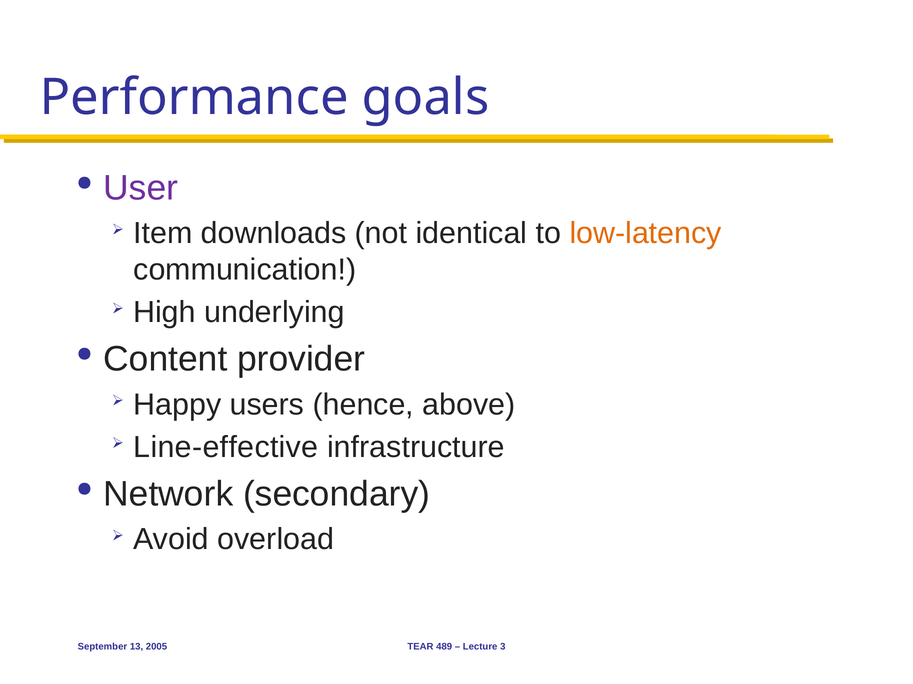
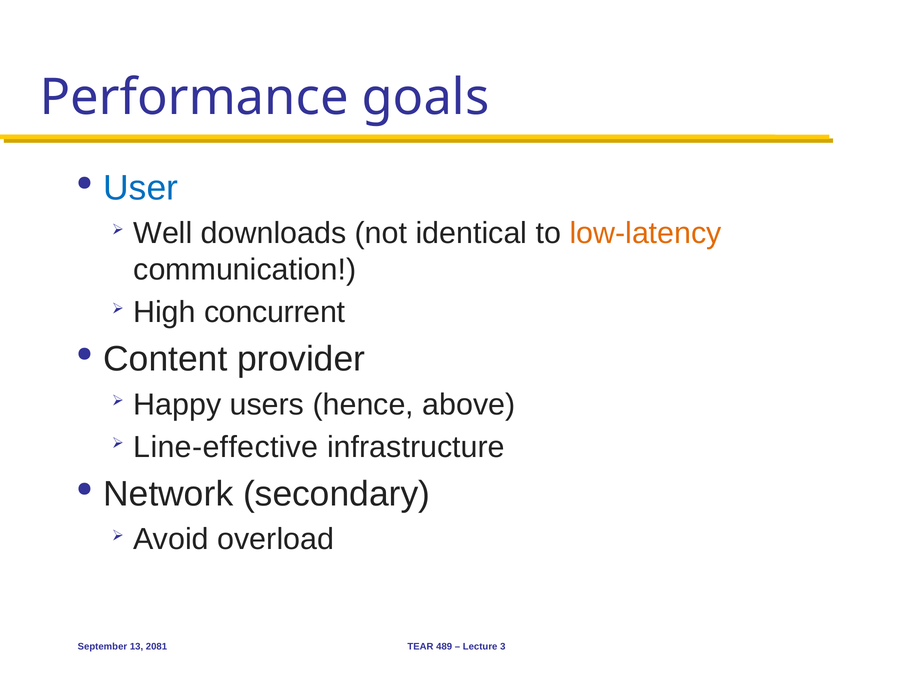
User colour: purple -> blue
Item: Item -> Well
underlying: underlying -> concurrent
2005: 2005 -> 2081
